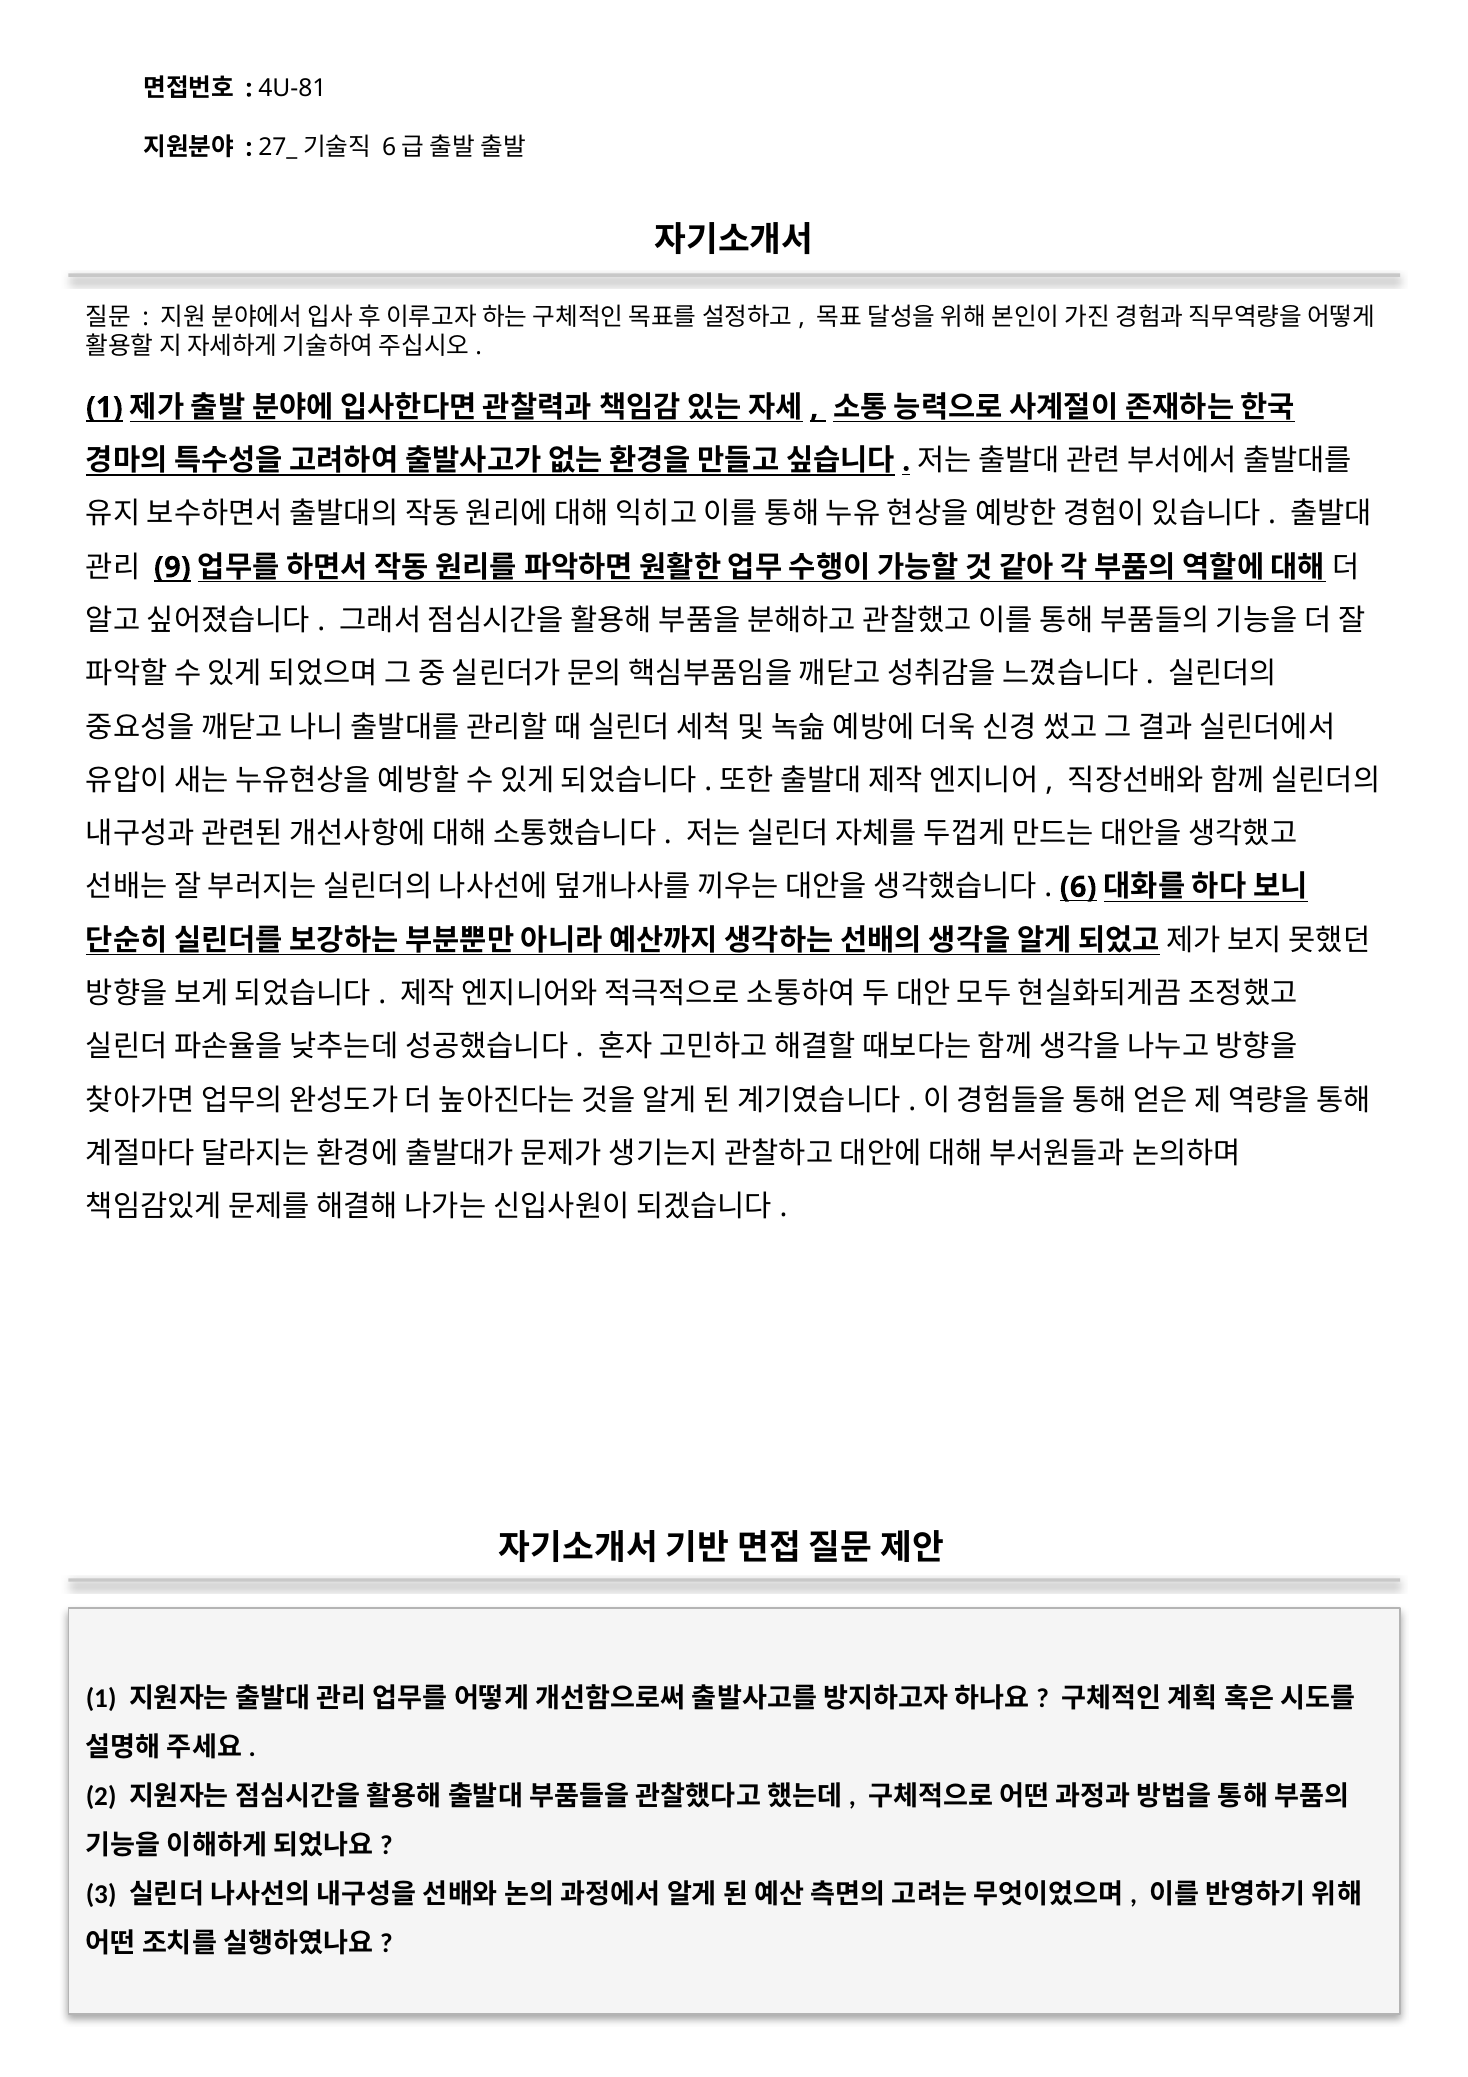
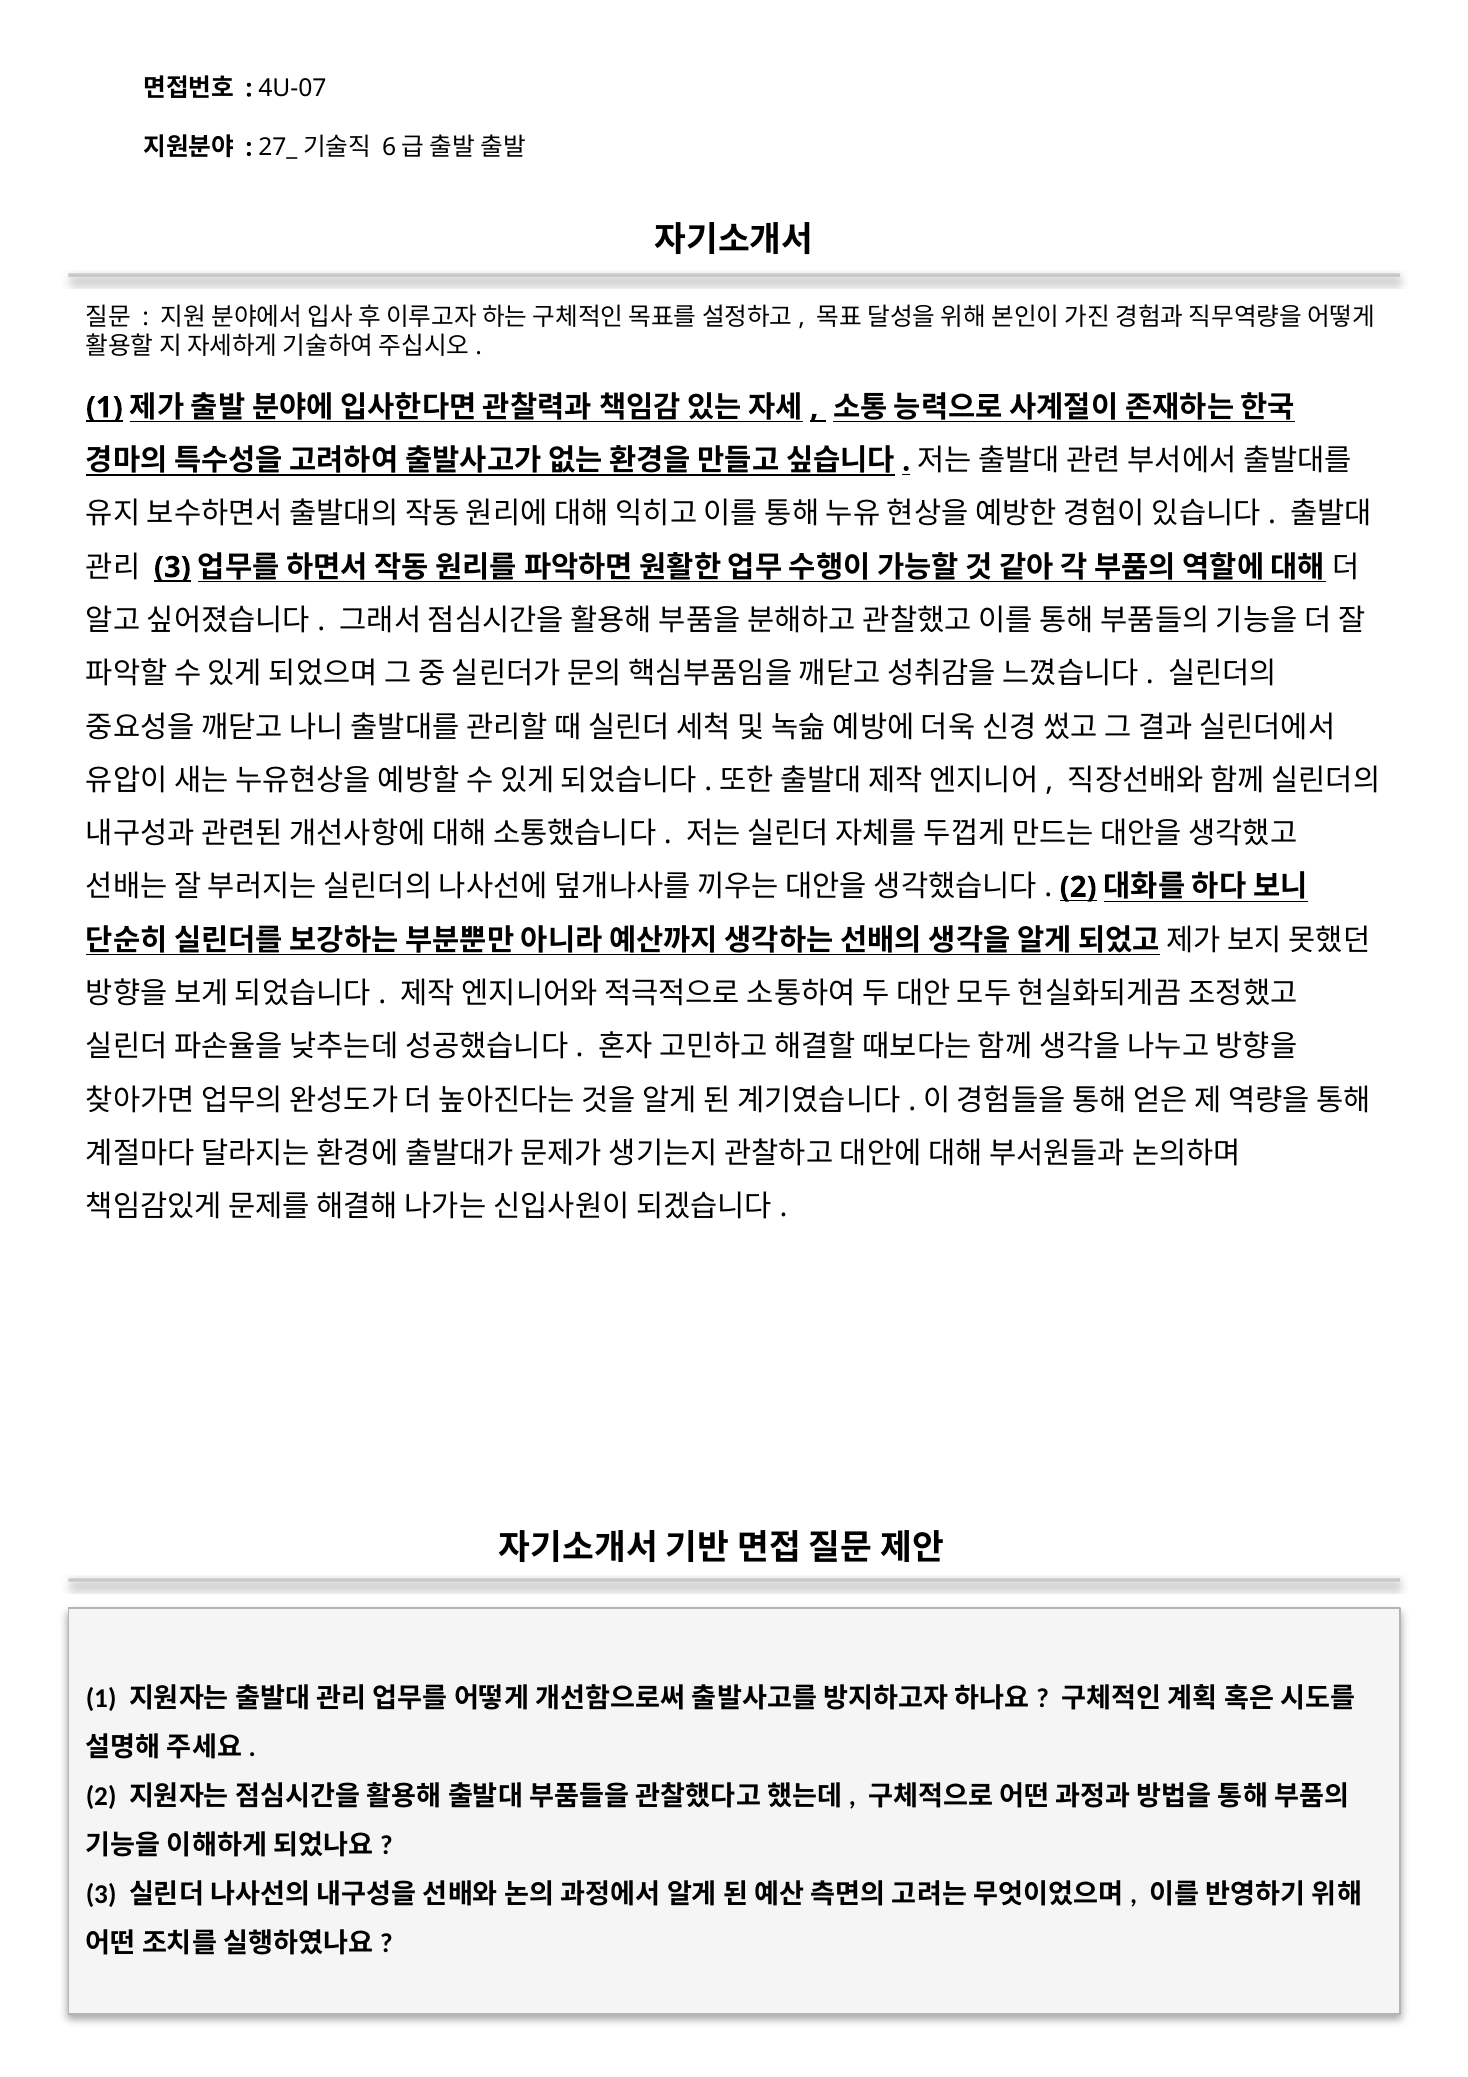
4U-81: 4U-81 -> 4U-07
9 at (172, 567): 9 -> 3
6 at (1078, 887): 6 -> 2
